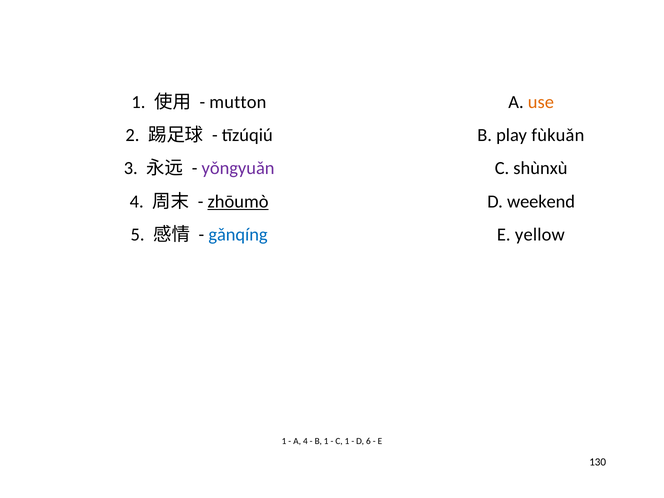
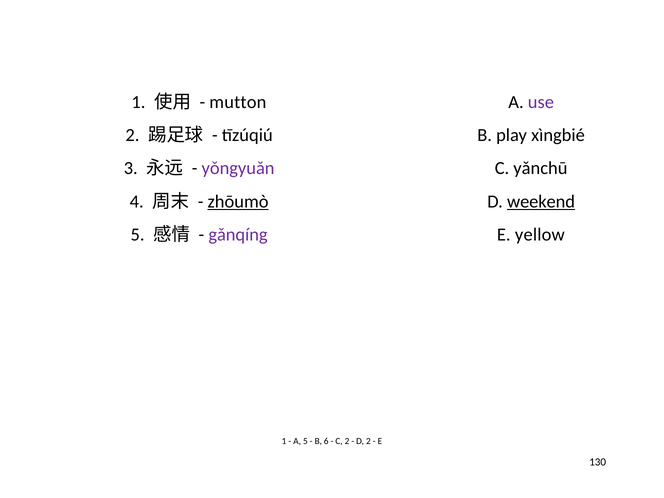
use colour: orange -> purple
fùkuǎn: fùkuǎn -> xìngbié
shùnxù: shùnxù -> yǎnchū
weekend underline: none -> present
gǎnqíng colour: blue -> purple
A 4: 4 -> 5
B 1: 1 -> 6
C 1: 1 -> 2
D 6: 6 -> 2
